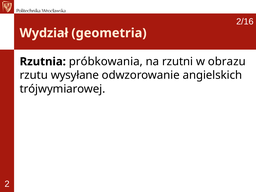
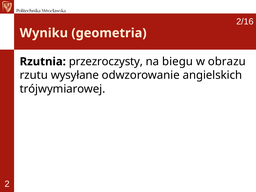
Wydział: Wydział -> Wyniku
próbkowania: próbkowania -> przezroczysty
rzutni: rzutni -> biegu
